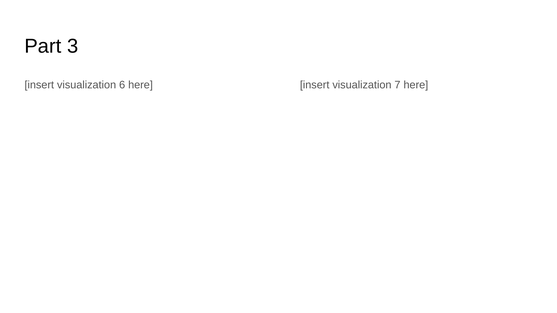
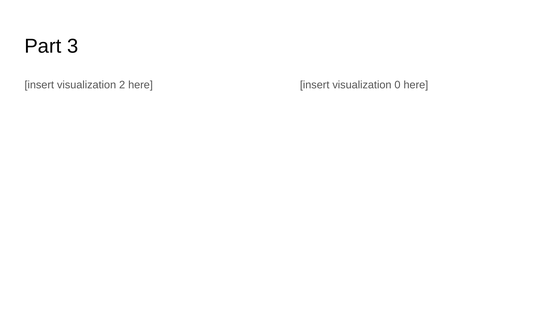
6: 6 -> 2
7: 7 -> 0
